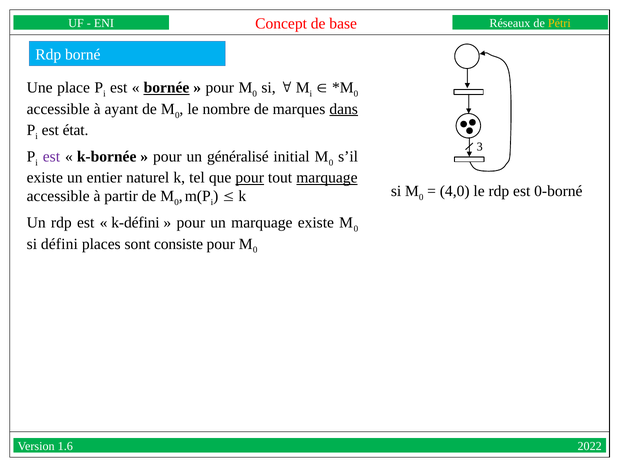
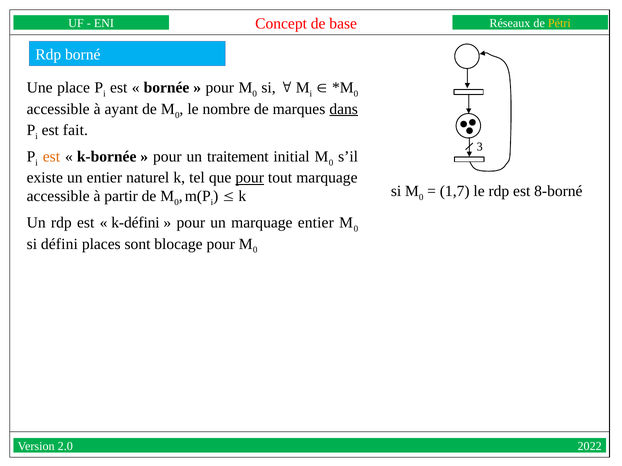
bornée underline: present -> none
état: état -> fait
est at (51, 157) colour: purple -> orange
généralisé: généralisé -> traitement
marquage at (327, 178) underline: present -> none
4,0: 4,0 -> 1,7
0-borné: 0-borné -> 8-borné
marquage existe: existe -> entier
consiste: consiste -> blocage
1.6: 1.6 -> 2.0
